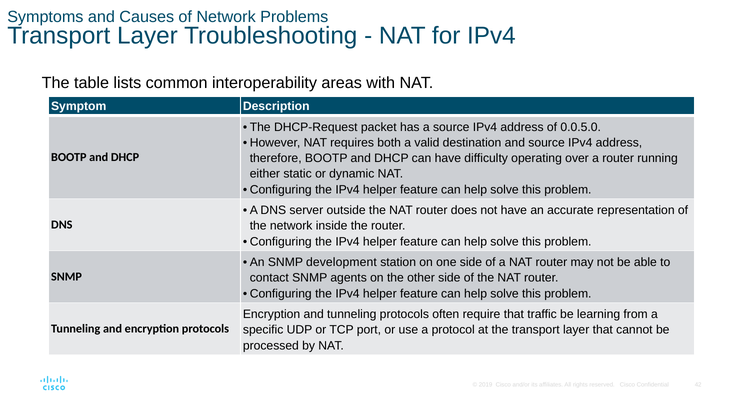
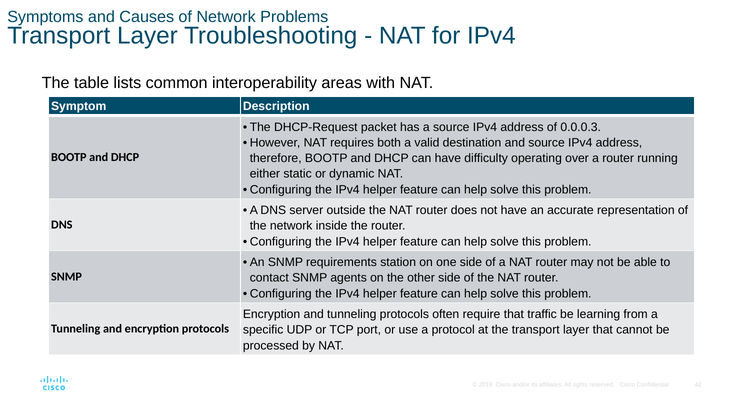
0.0.5.0: 0.0.5.0 -> 0.0.0.3
development: development -> requirements
